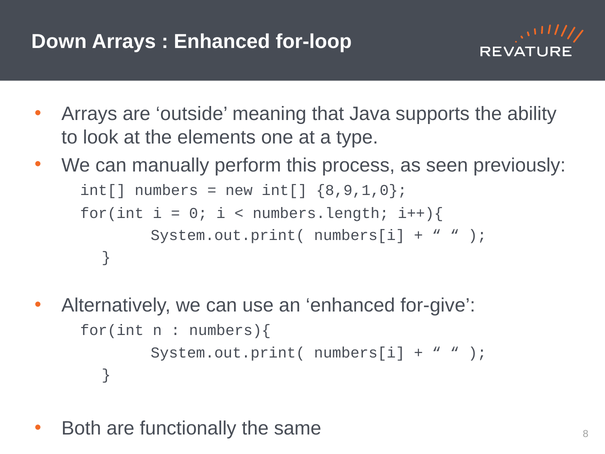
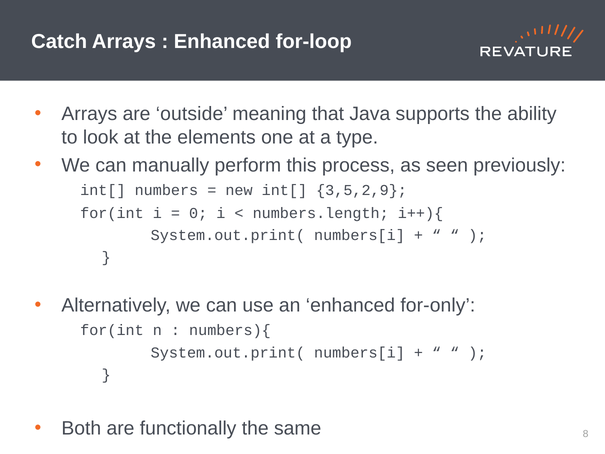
Down: Down -> Catch
8,9,1,0: 8,9,1,0 -> 3,5,2,9
for-give: for-give -> for-only
